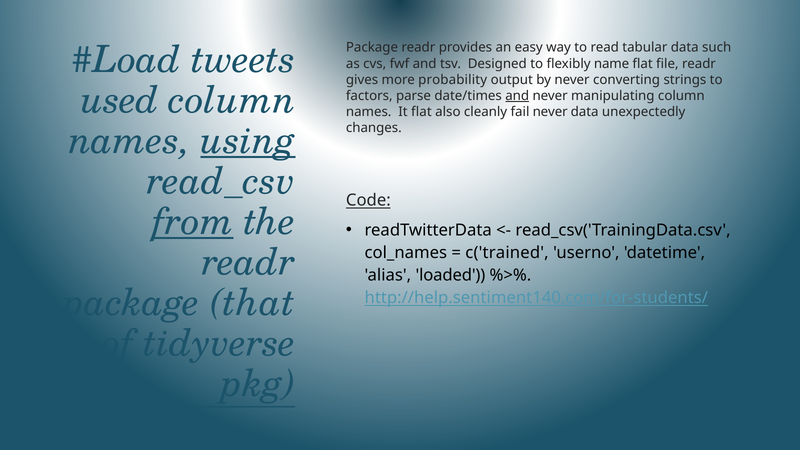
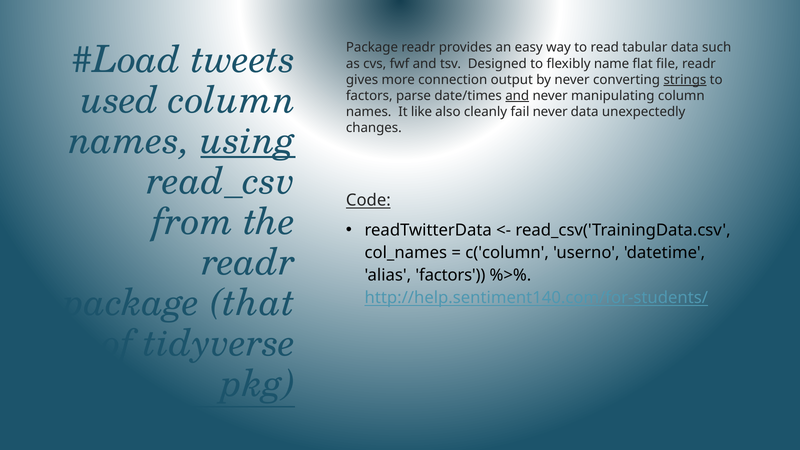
probability: probability -> connection
strings underline: none -> present
It flat: flat -> like
from underline: present -> none
c('trained: c('trained -> c('column
alias loaded: loaded -> factors
